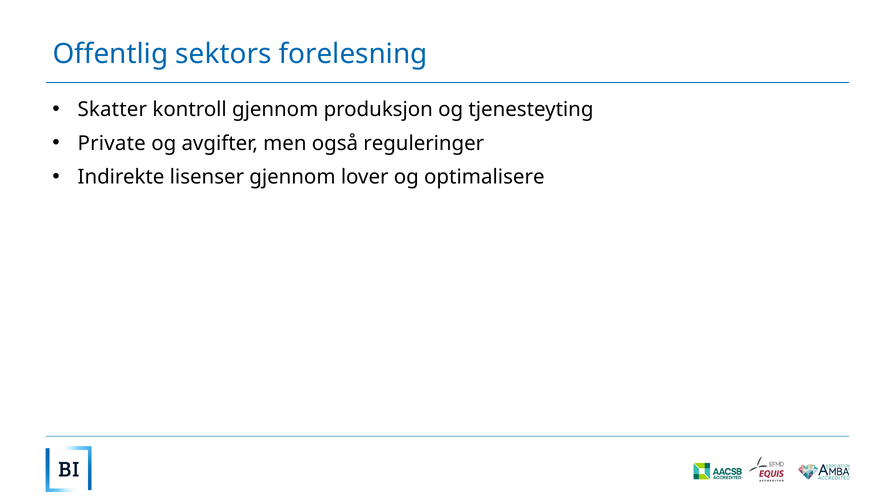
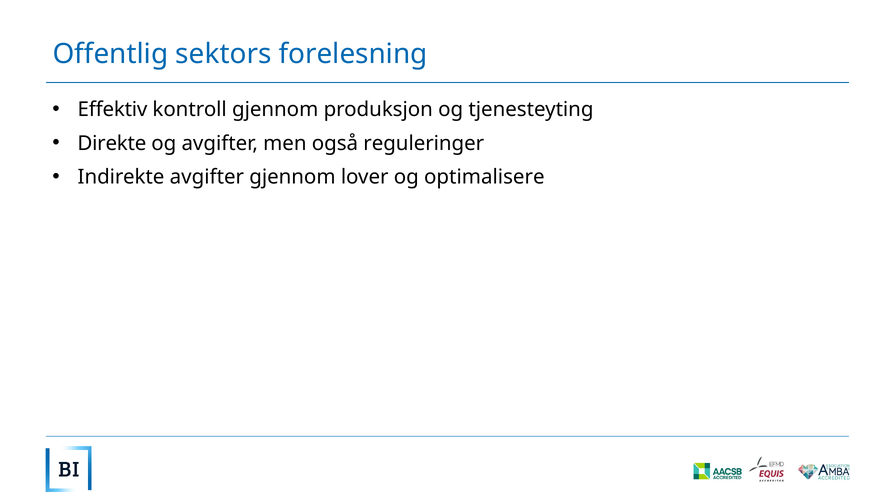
Skatter: Skatter -> Effektiv
Private: Private -> Direkte
Indirekte lisenser: lisenser -> avgifter
